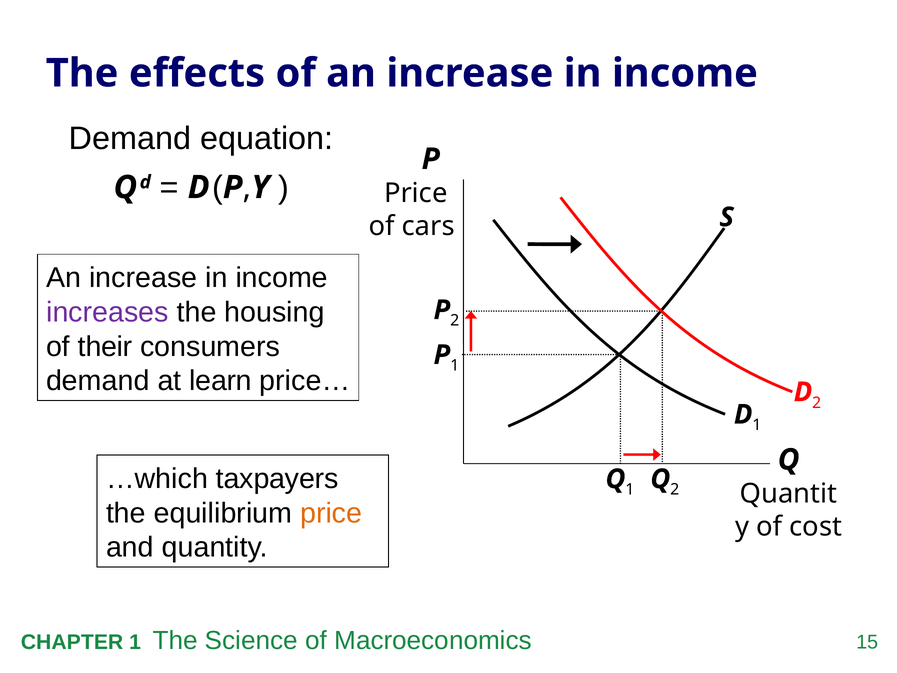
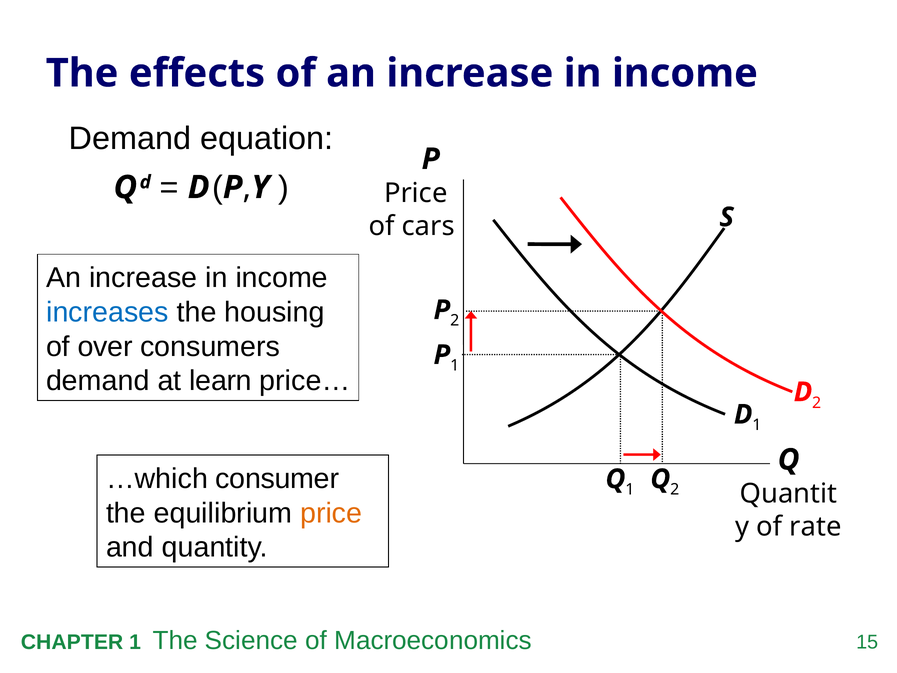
increases colour: purple -> blue
their: their -> over
taxpayers: taxpayers -> consumer
cost: cost -> rate
